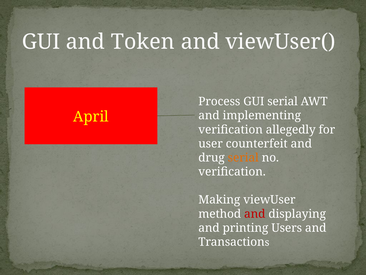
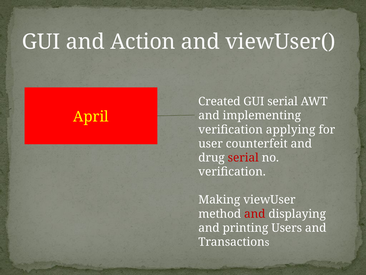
Token: Token -> Action
Process: Process -> Created
allegedly: allegedly -> applying
serial at (243, 157) colour: orange -> red
